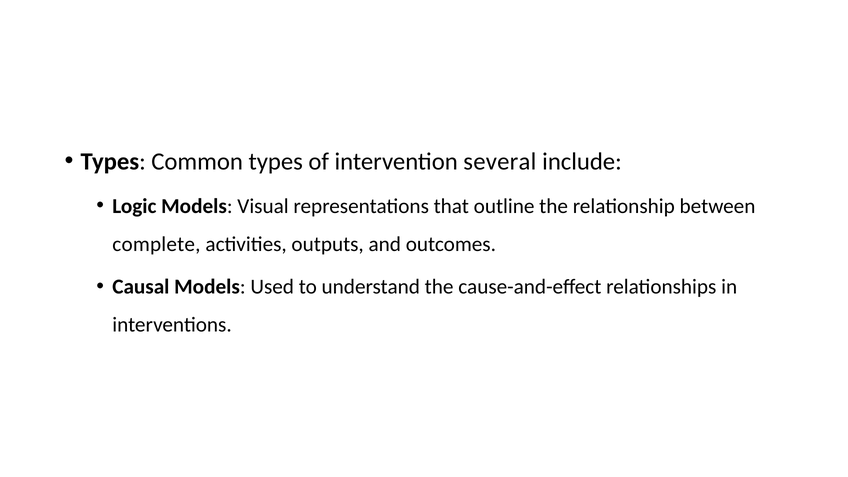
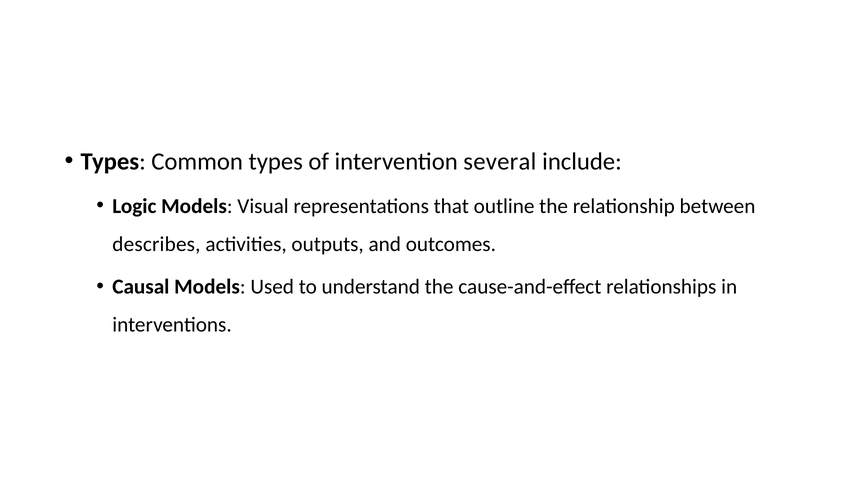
complete: complete -> describes
